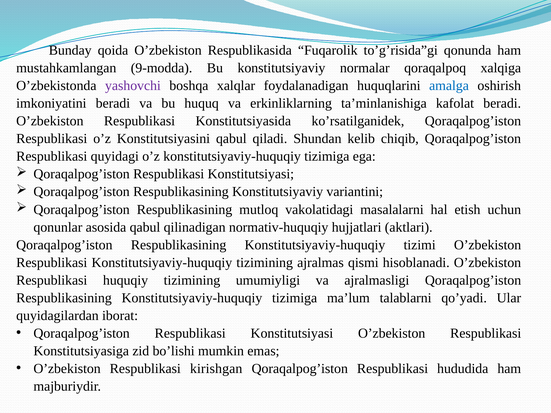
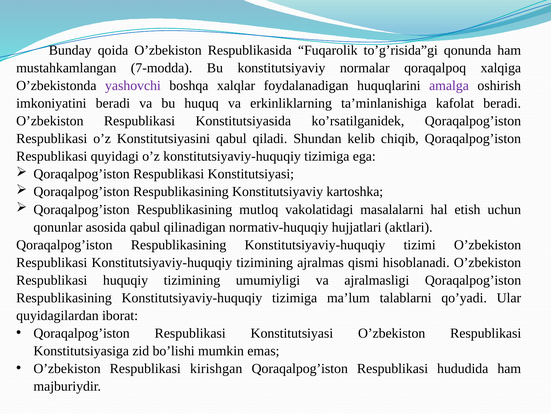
9-modda: 9-modda -> 7-modda
amalga colour: blue -> purple
variantini: variantini -> kartoshka
